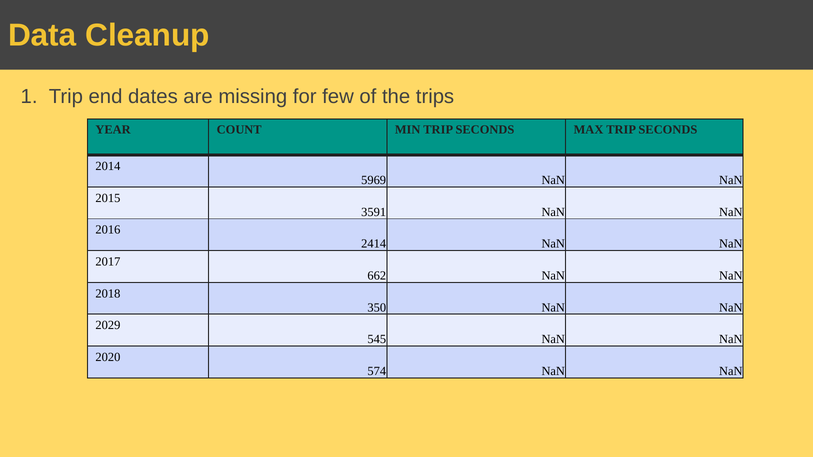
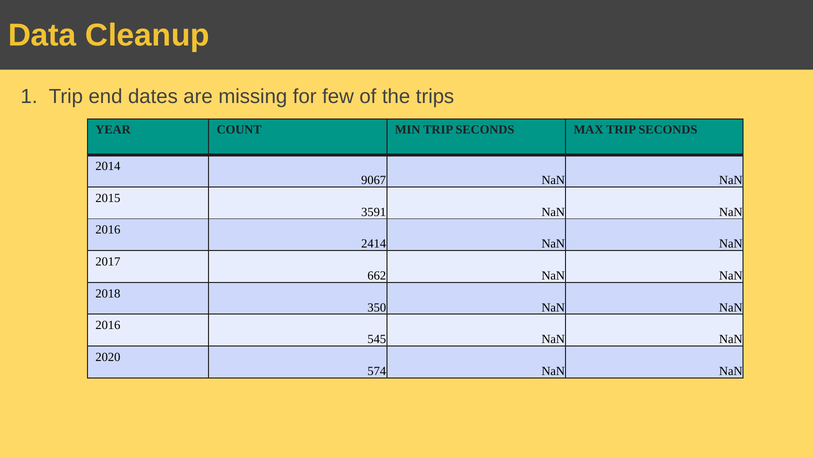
5969: 5969 -> 9067
2029 at (108, 326): 2029 -> 2016
